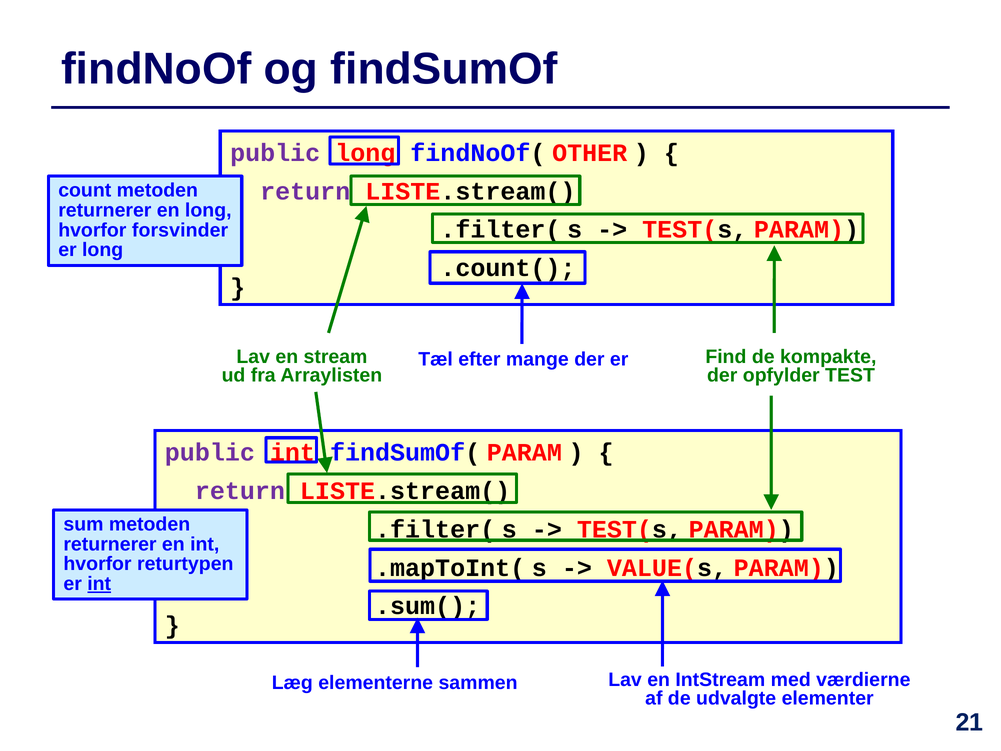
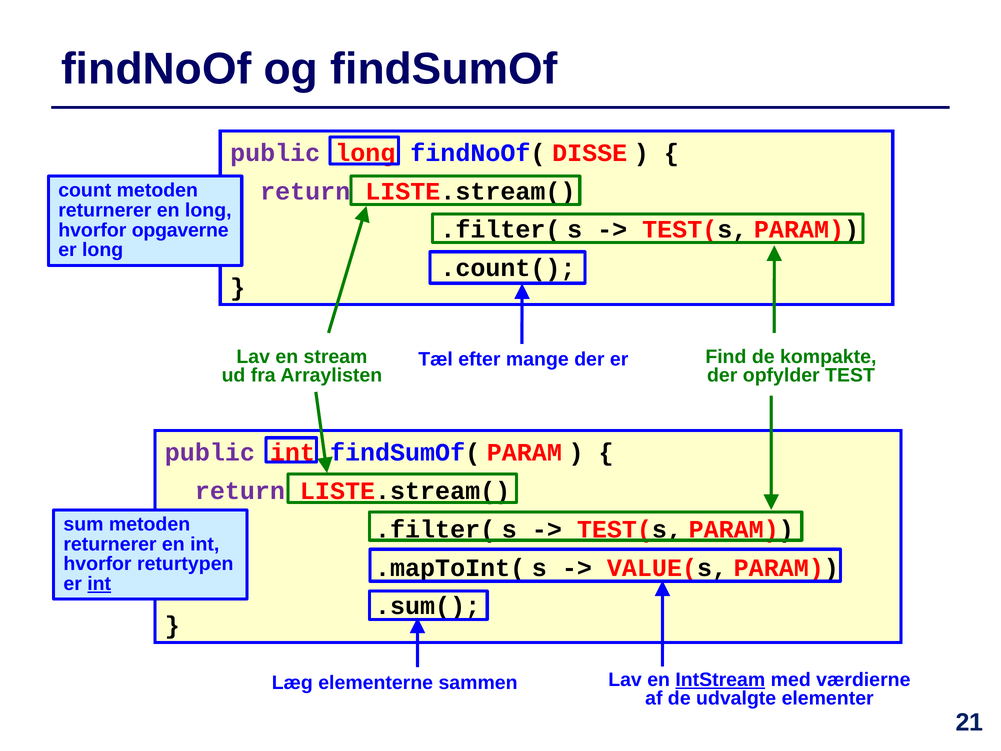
OTHER: OTHER -> DISSE
forsvinder: forsvinder -> opgaverne
IntStream underline: none -> present
